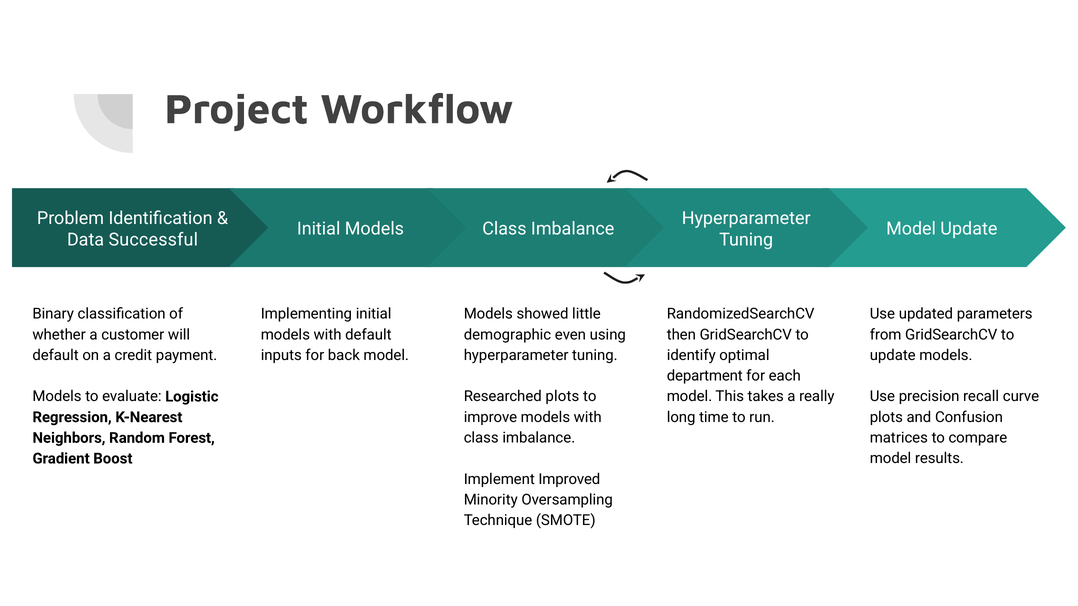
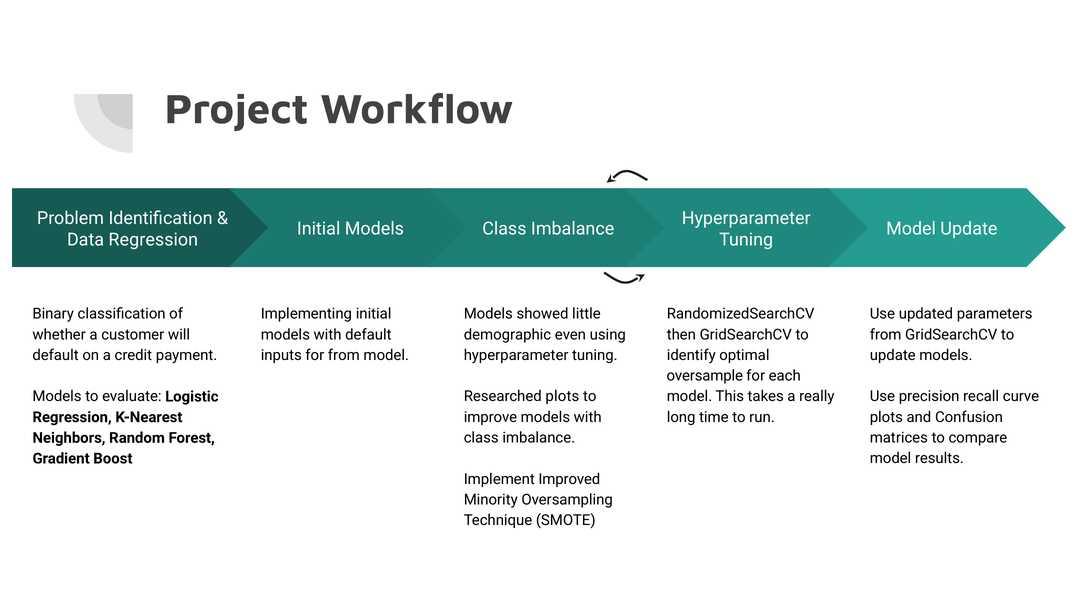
Data Successful: Successful -> Regression
for back: back -> from
department: department -> oversample
